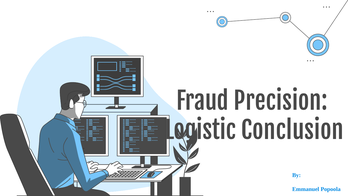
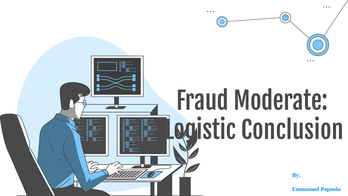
Precision: Precision -> Moderate
